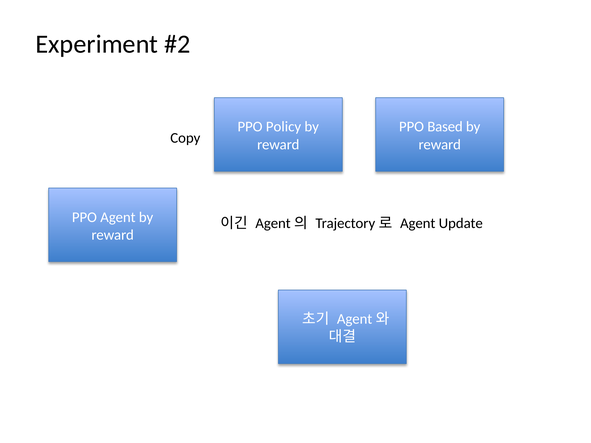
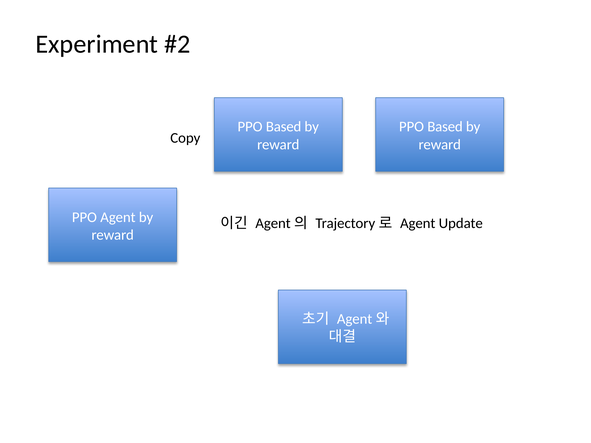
Policy at (284, 127): Policy -> Based
